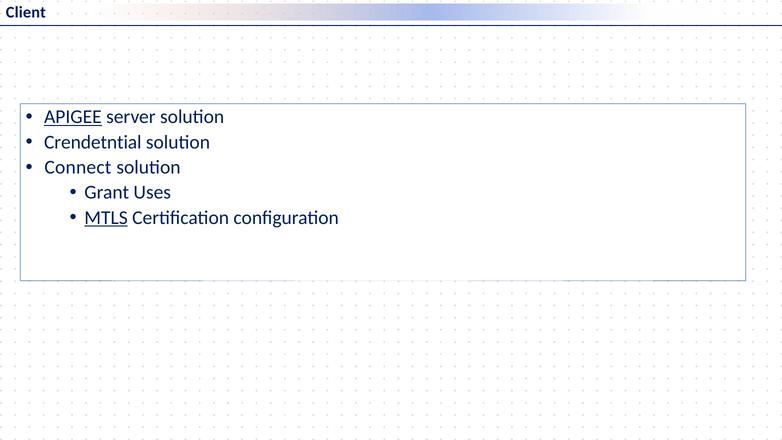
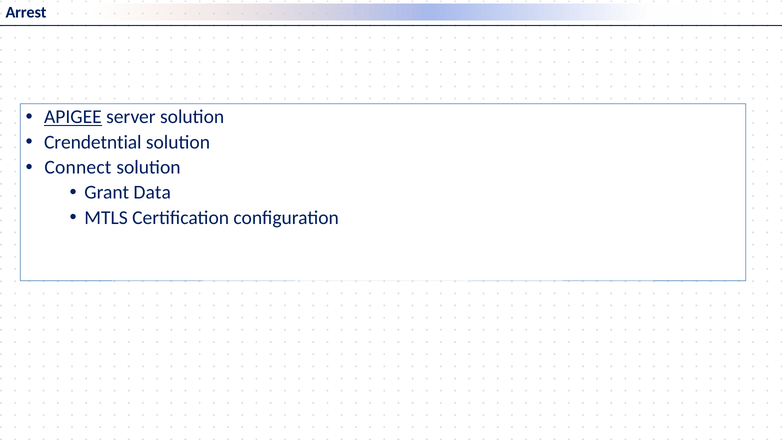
Client: Client -> Arrest
Uses: Uses -> Data
MTLS underline: present -> none
